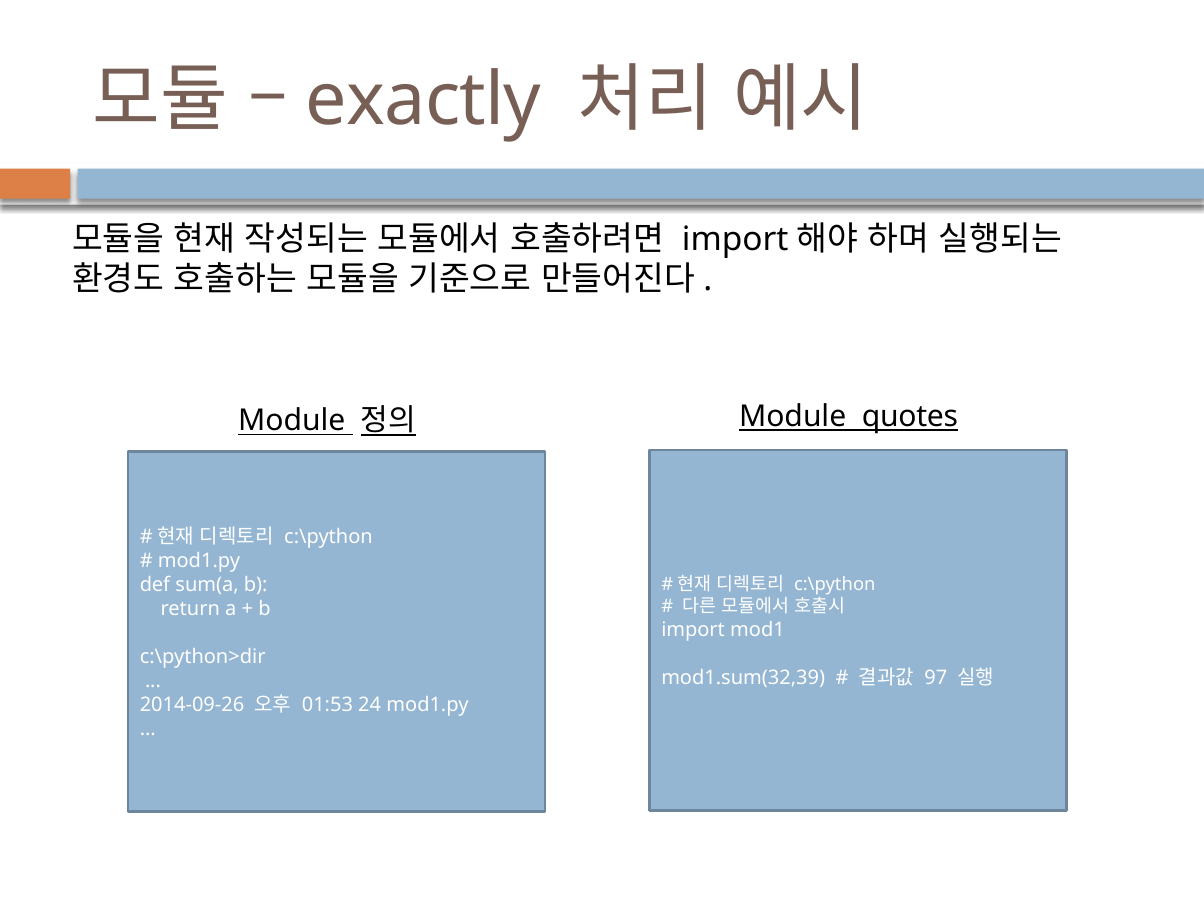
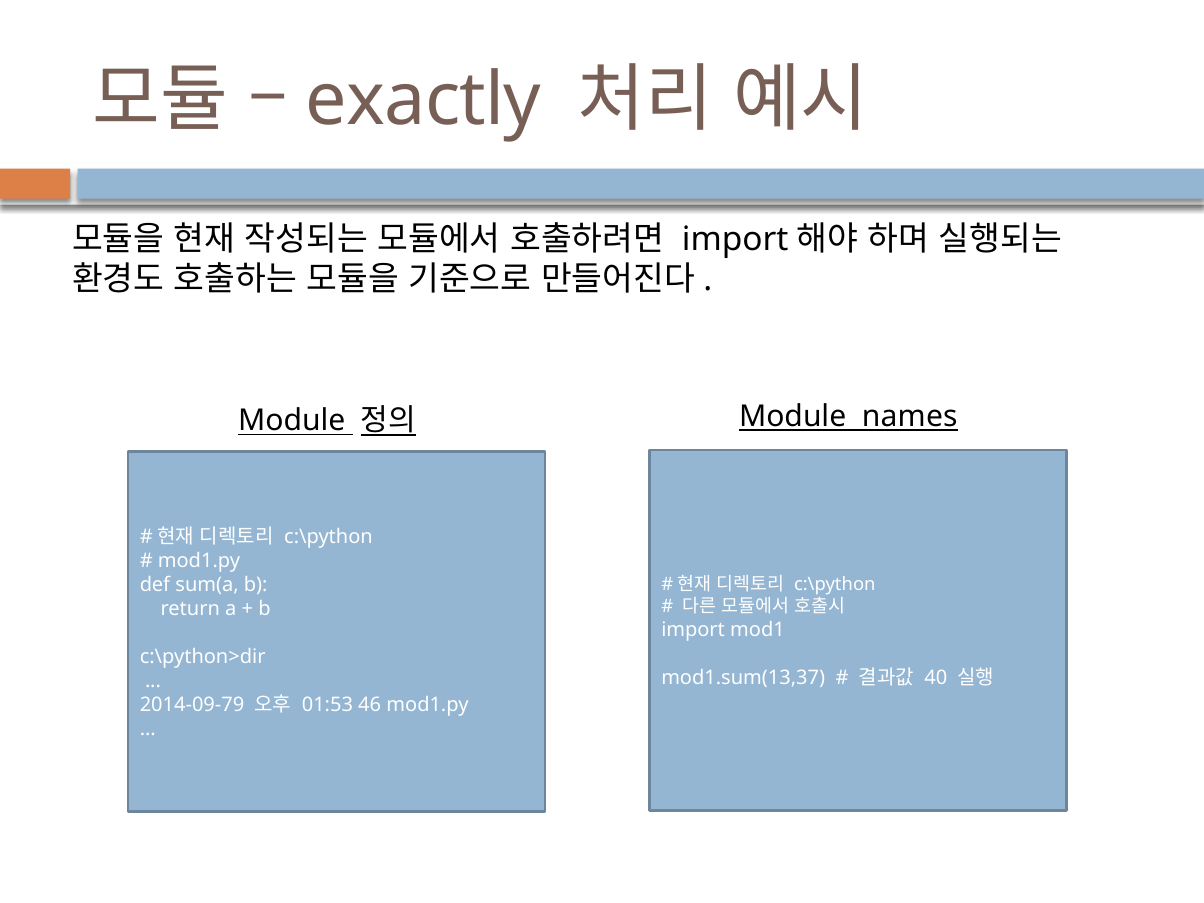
quotes: quotes -> names
mod1.sum(32,39: mod1.sum(32,39 -> mod1.sum(13,37
97: 97 -> 40
2014-09-26: 2014-09-26 -> 2014-09-79
24: 24 -> 46
